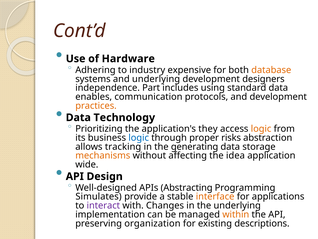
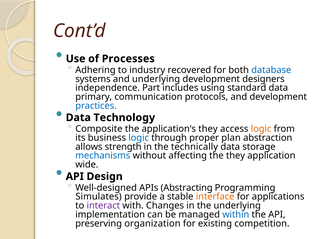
Hardware: Hardware -> Processes
expensive: expensive -> recovered
database colour: orange -> blue
enables: enables -> primary
practices colour: orange -> blue
Prioritizing: Prioritizing -> Composite
risks: risks -> plan
tracking: tracking -> strength
generating: generating -> technically
mechanisms colour: orange -> blue
the idea: idea -> they
within colour: orange -> blue
descriptions: descriptions -> competition
